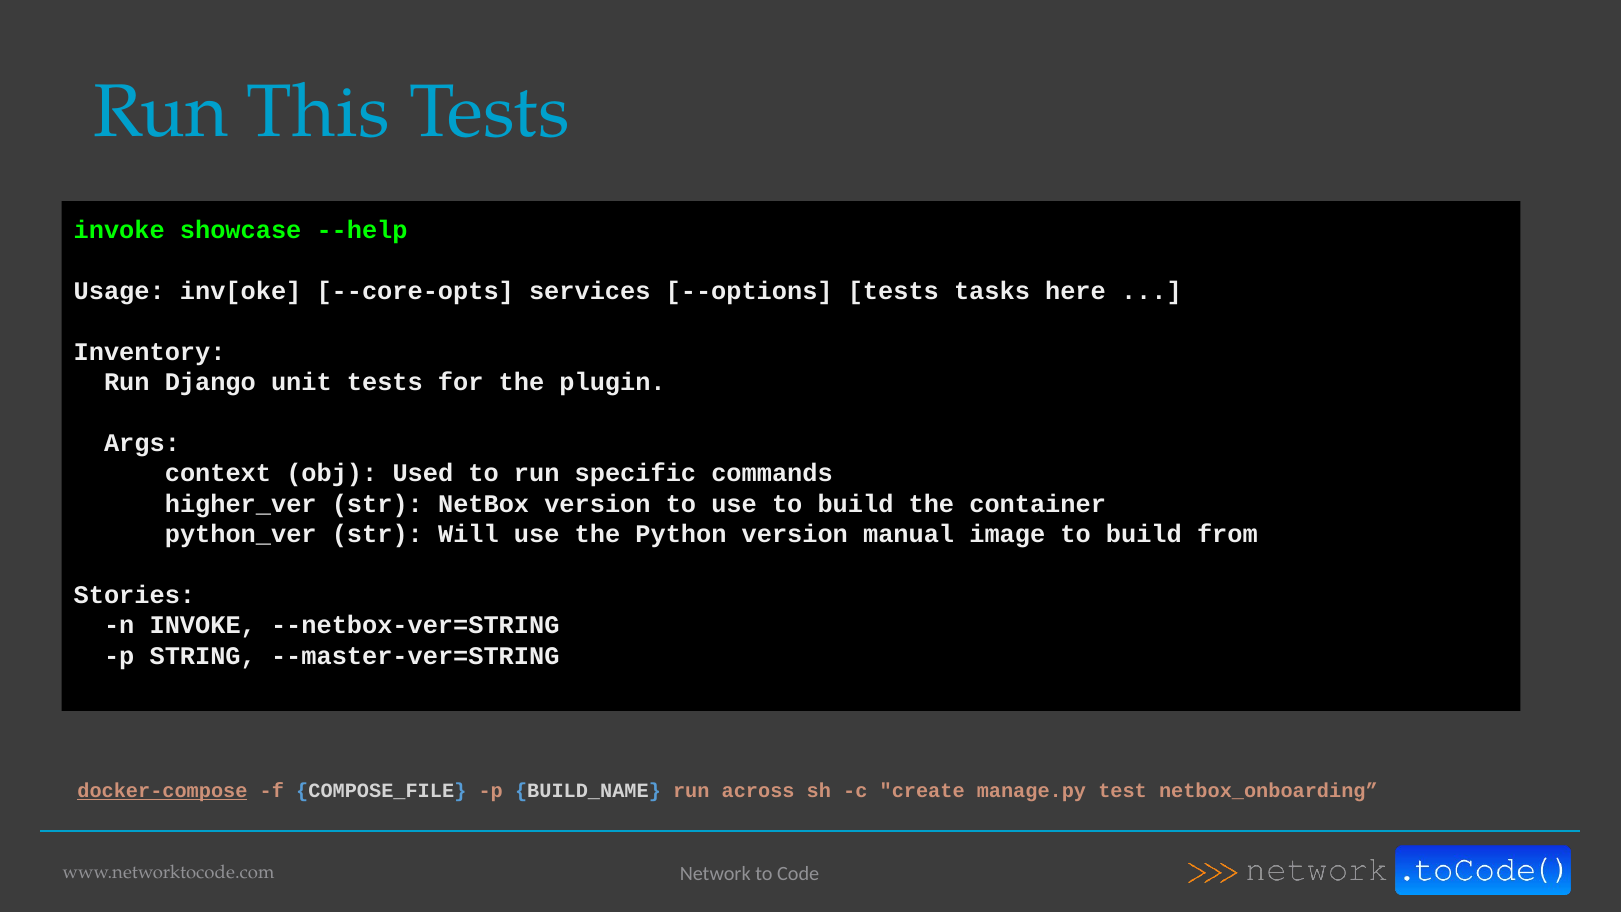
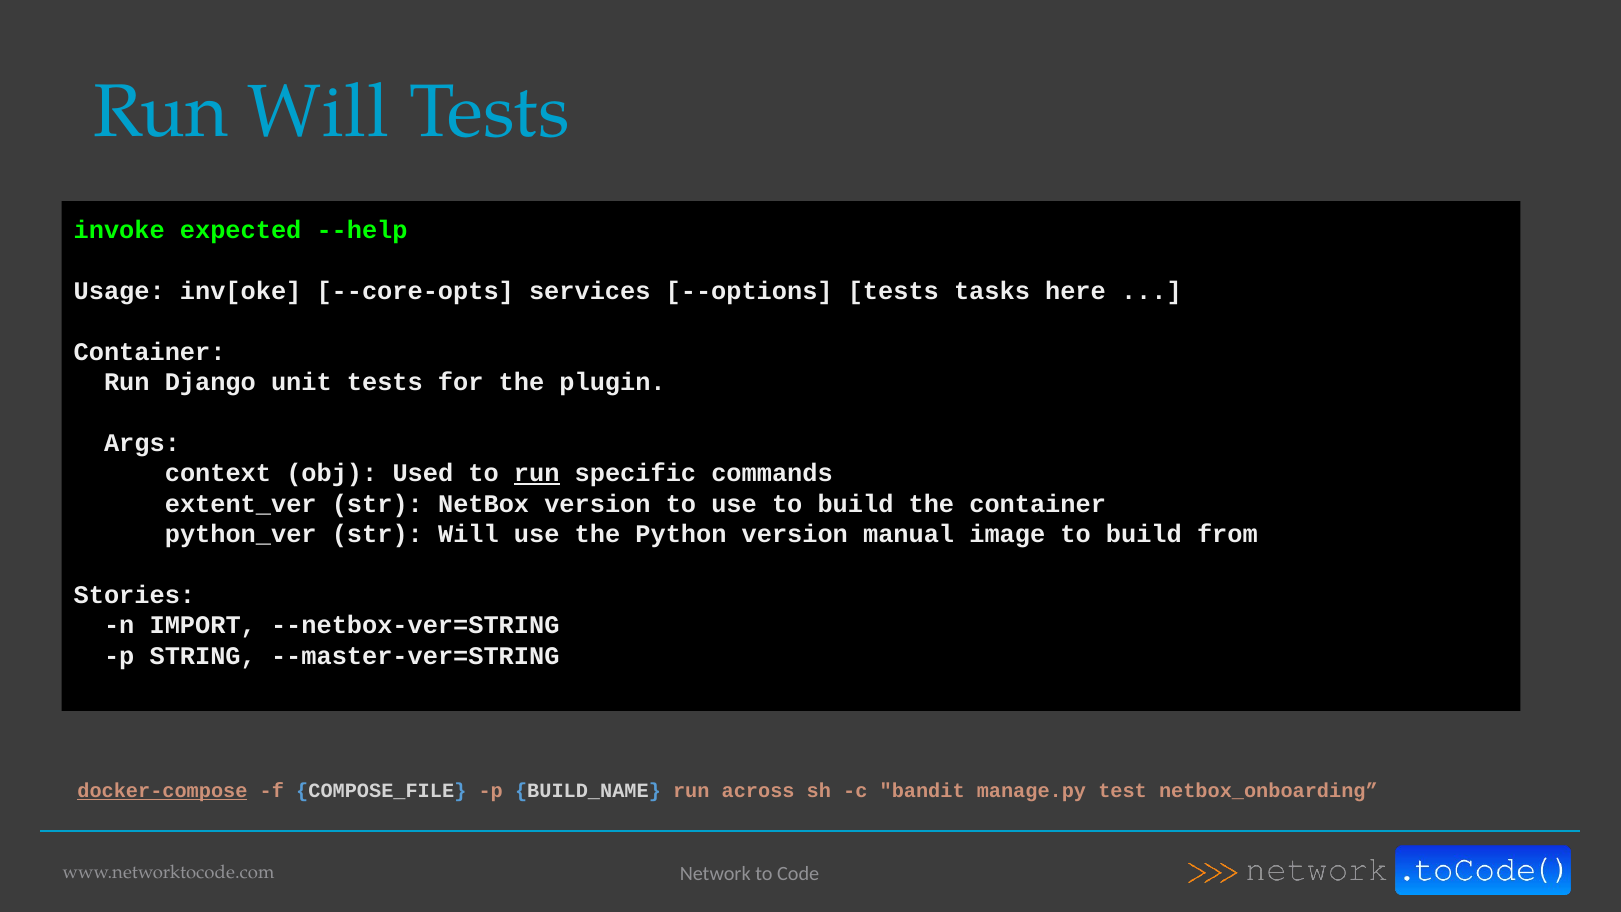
Run This: This -> Will
showcase: showcase -> expected
Inventory at (150, 352): Inventory -> Container
run at (537, 473) underline: none -> present
higher_ver: higher_ver -> extent_ver
n INVOKE: INVOKE -> IMPORT
create: create -> bandit
